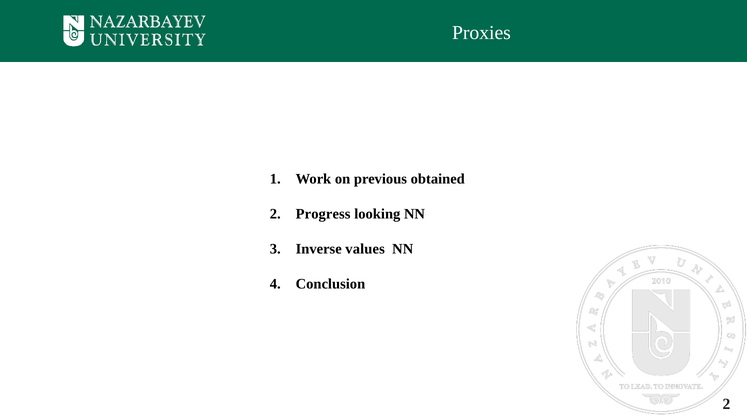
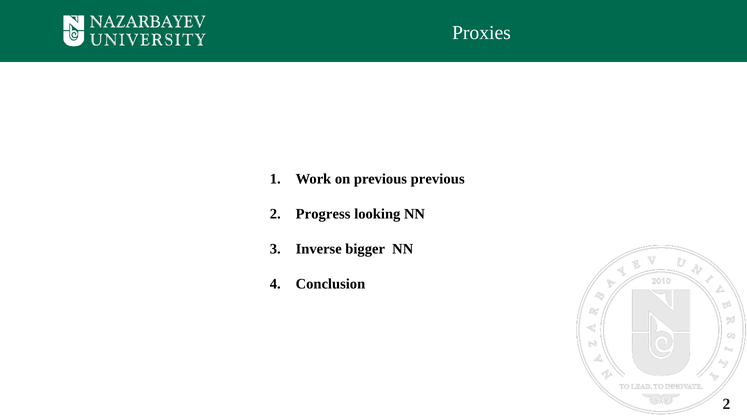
previous obtained: obtained -> previous
values: values -> bigger
